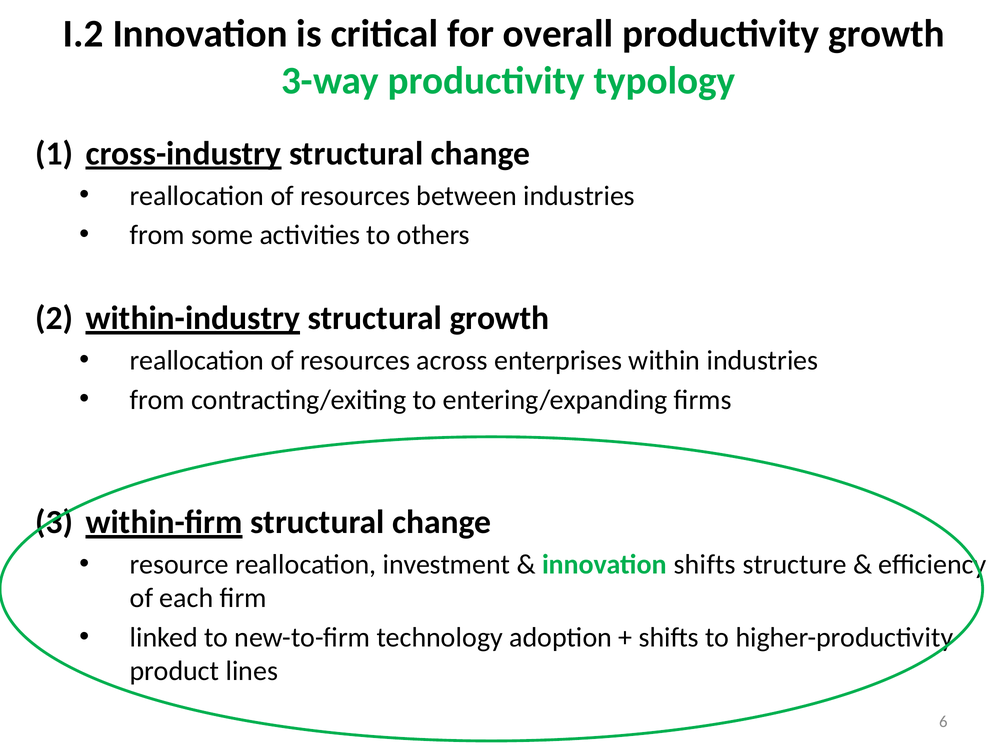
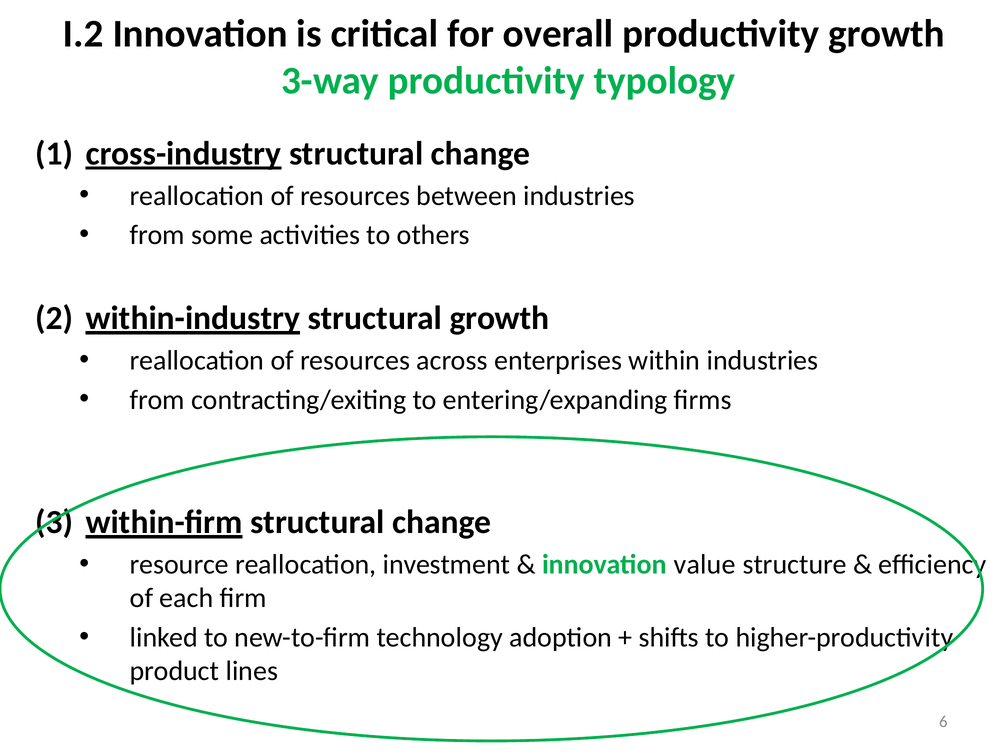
innovation shifts: shifts -> value
